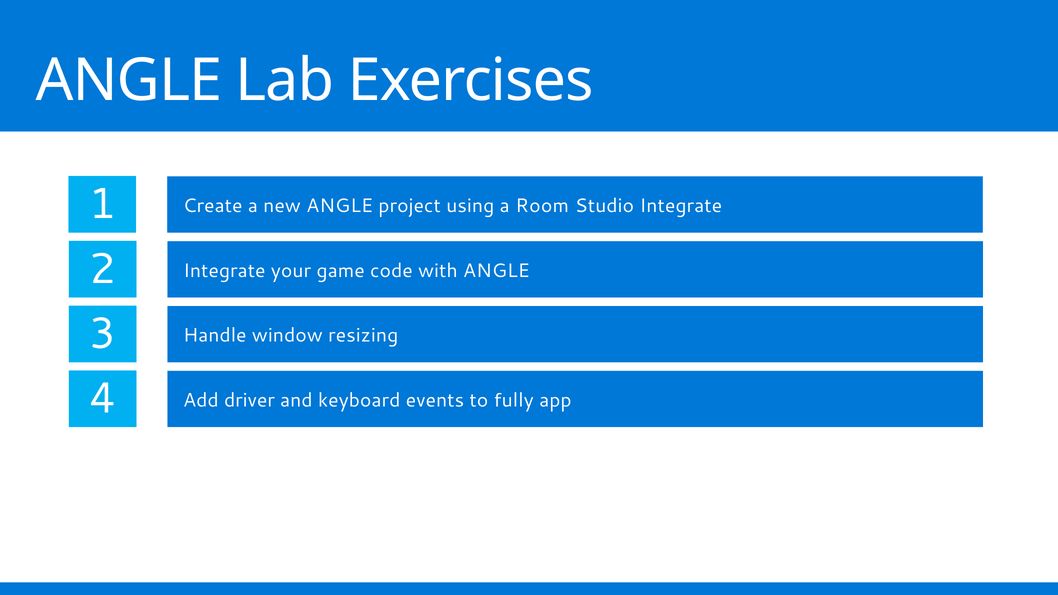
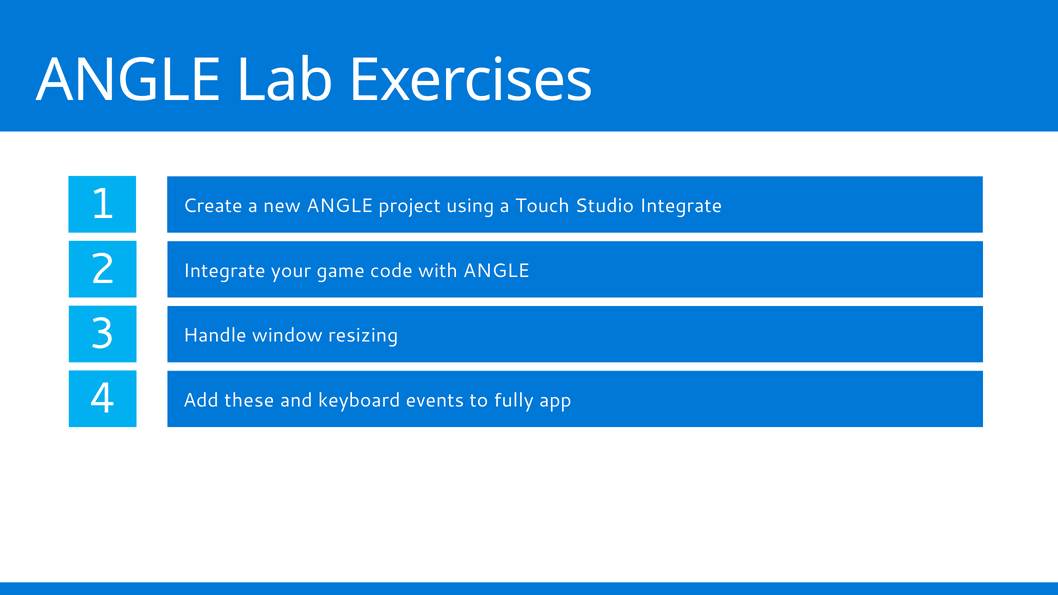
Room: Room -> Touch
driver: driver -> these
